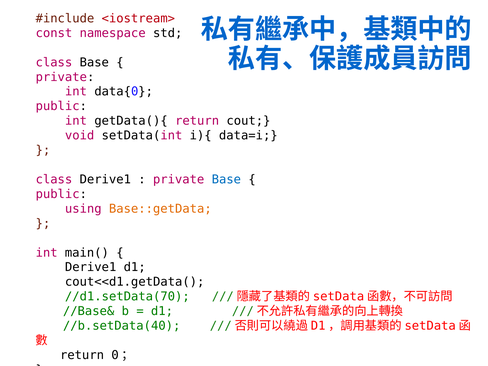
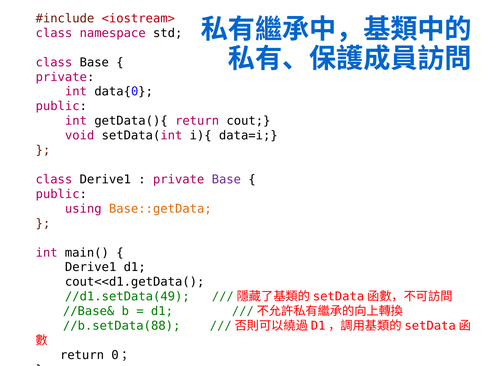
const at (54, 33): const -> class
Base at (226, 179) colour: blue -> purple
//d1.setData(70: //d1.setData(70 -> //d1.setData(49
//b.setData(40: //b.setData(40 -> //b.setData(88
